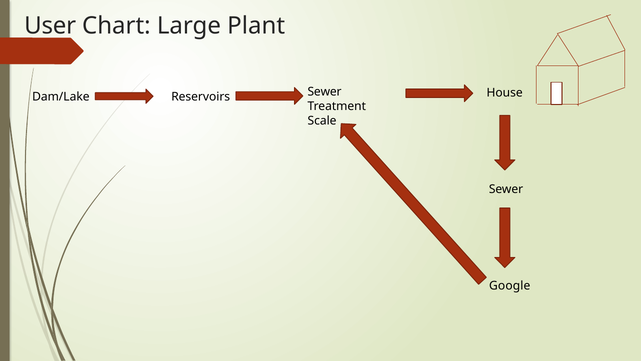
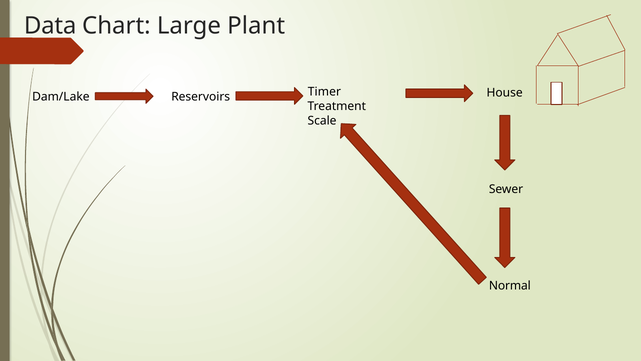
User: User -> Data
Dam/Lake Sewer: Sewer -> Timer
Google: Google -> Normal
